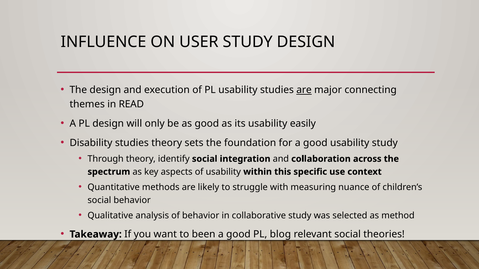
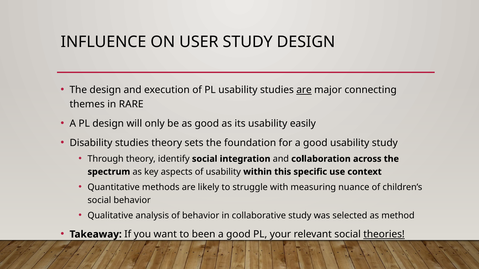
READ: READ -> RARE
blog: blog -> your
theories underline: none -> present
